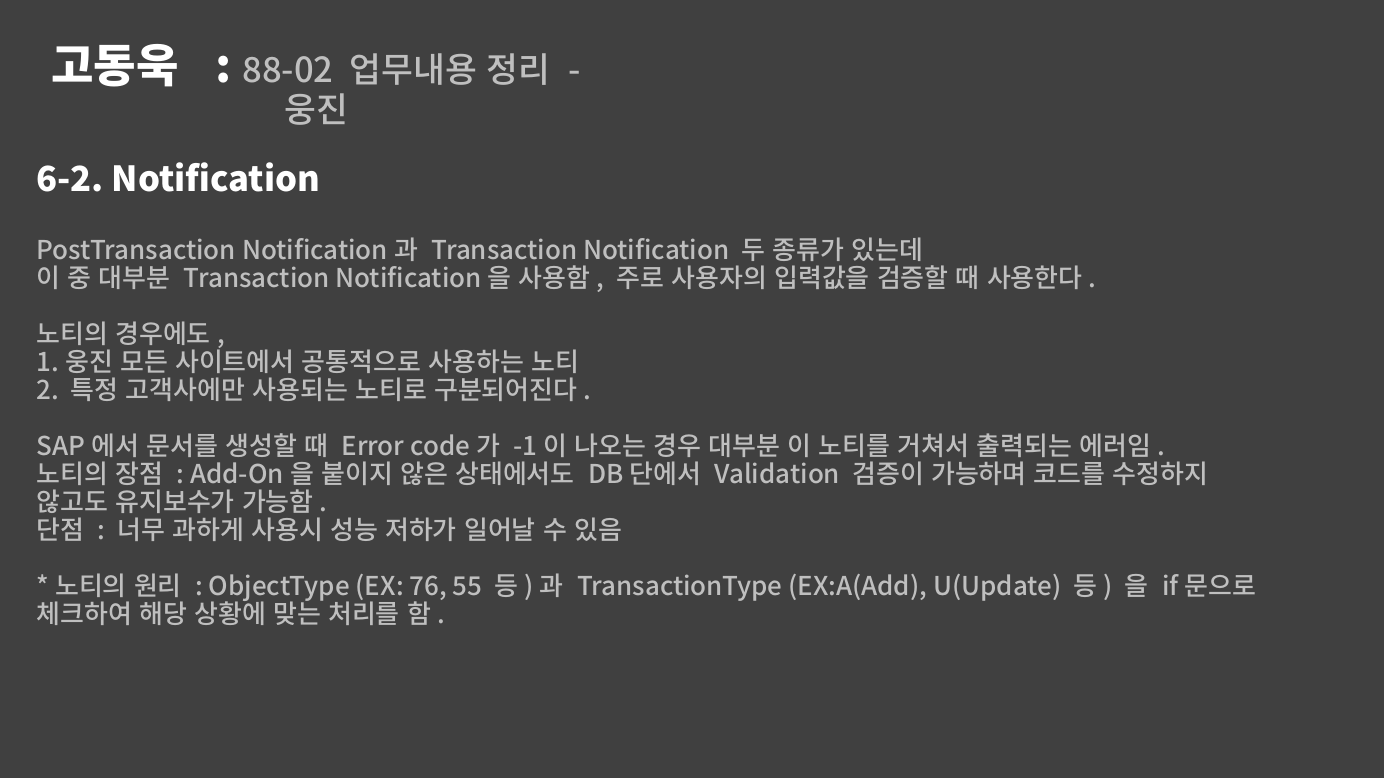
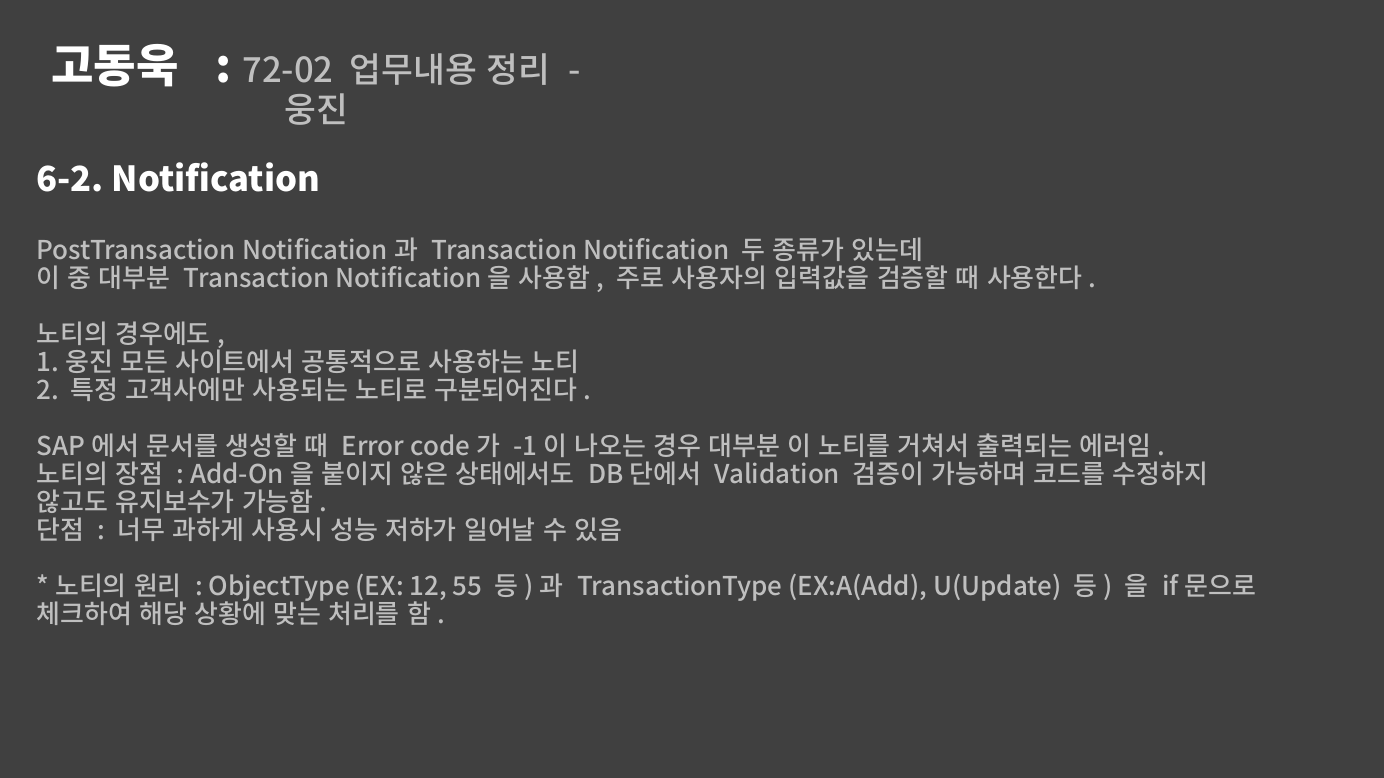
88-02: 88-02 -> 72-02
76: 76 -> 12
